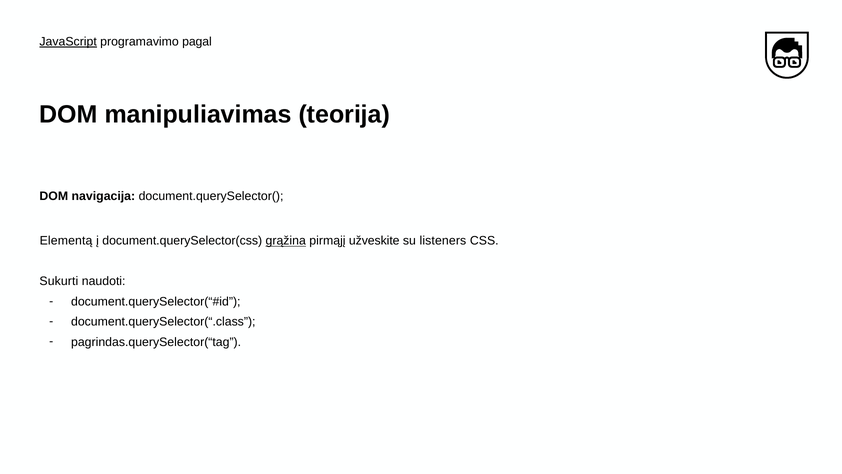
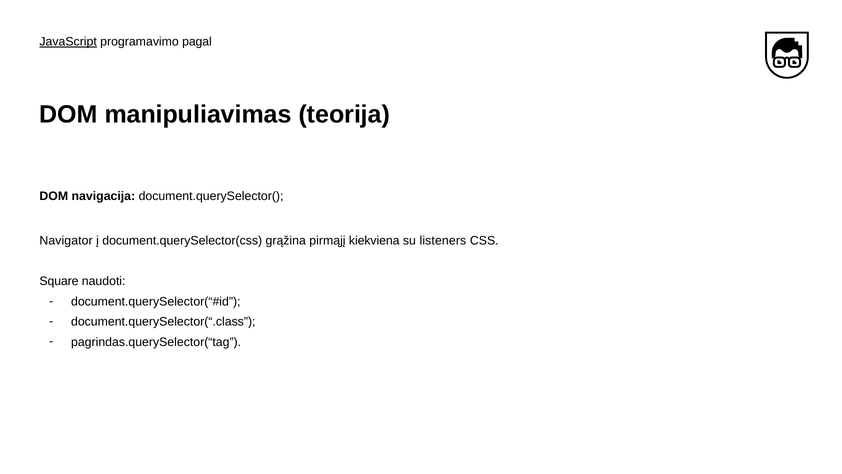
Elementą: Elementą -> Navigator
grąžina underline: present -> none
užveskite: užveskite -> kiekviena
Sukurti: Sukurti -> Square
